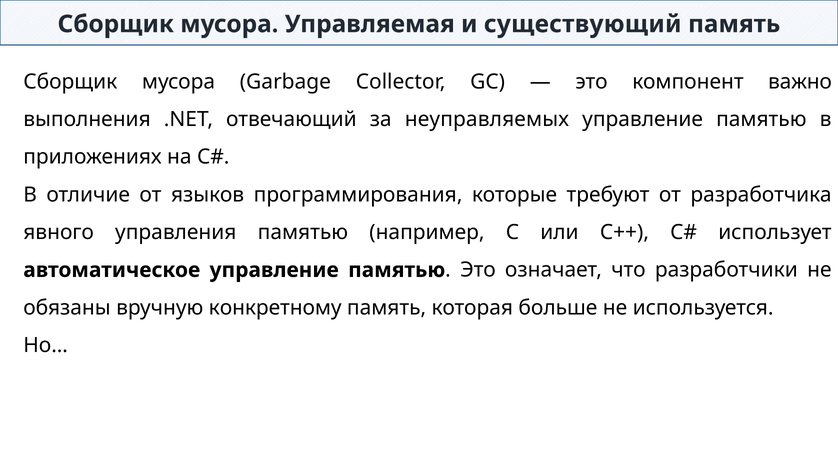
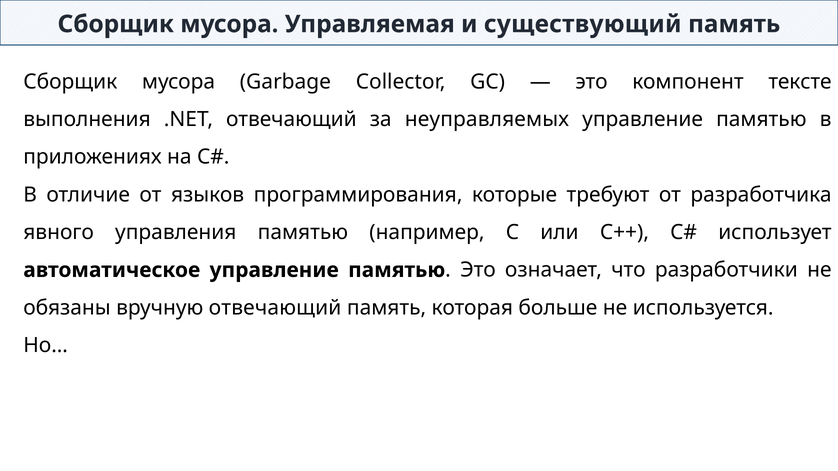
важно: важно -> тексте
вручную конкретному: конкретному -> отвечающий
